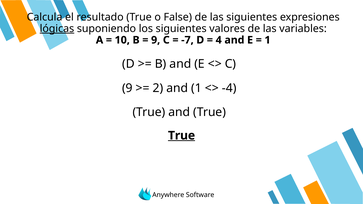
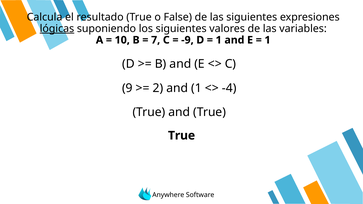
9 at (156, 40): 9 -> 7
-7: -7 -> -9
4 at (219, 40): 4 -> 1
True at (182, 136) underline: present -> none
